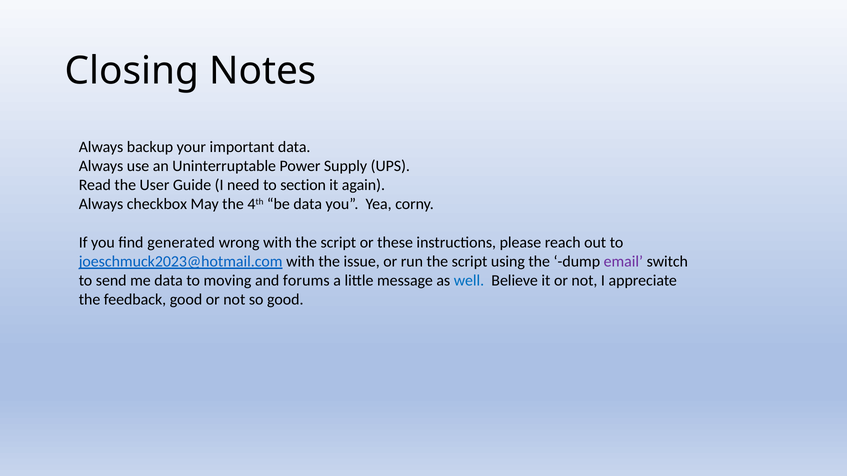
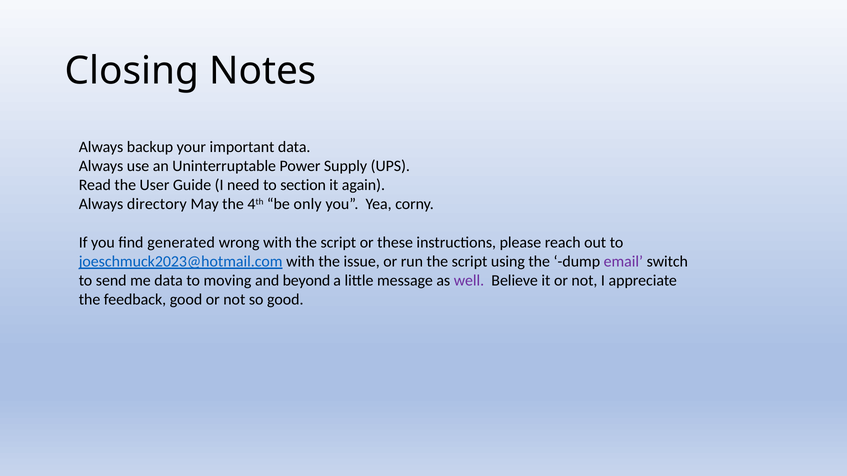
checkbox: checkbox -> directory
be data: data -> only
forums: forums -> beyond
well colour: blue -> purple
